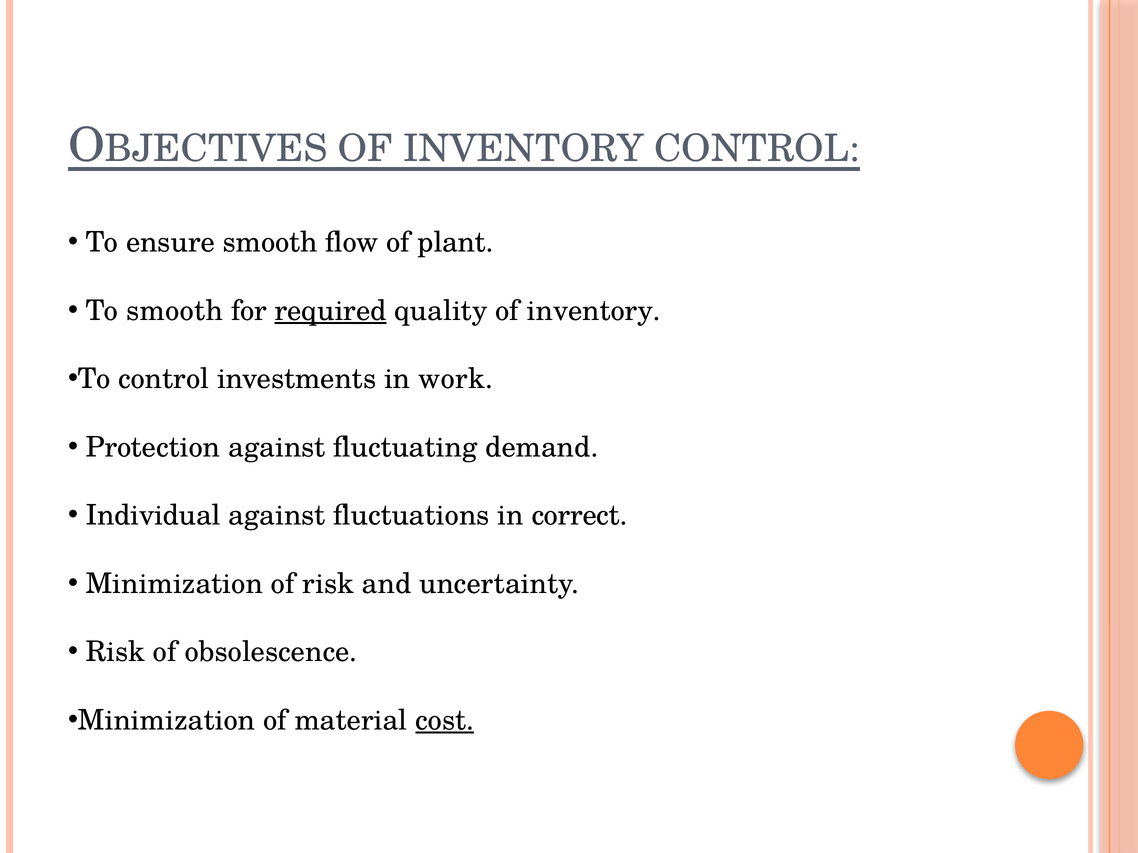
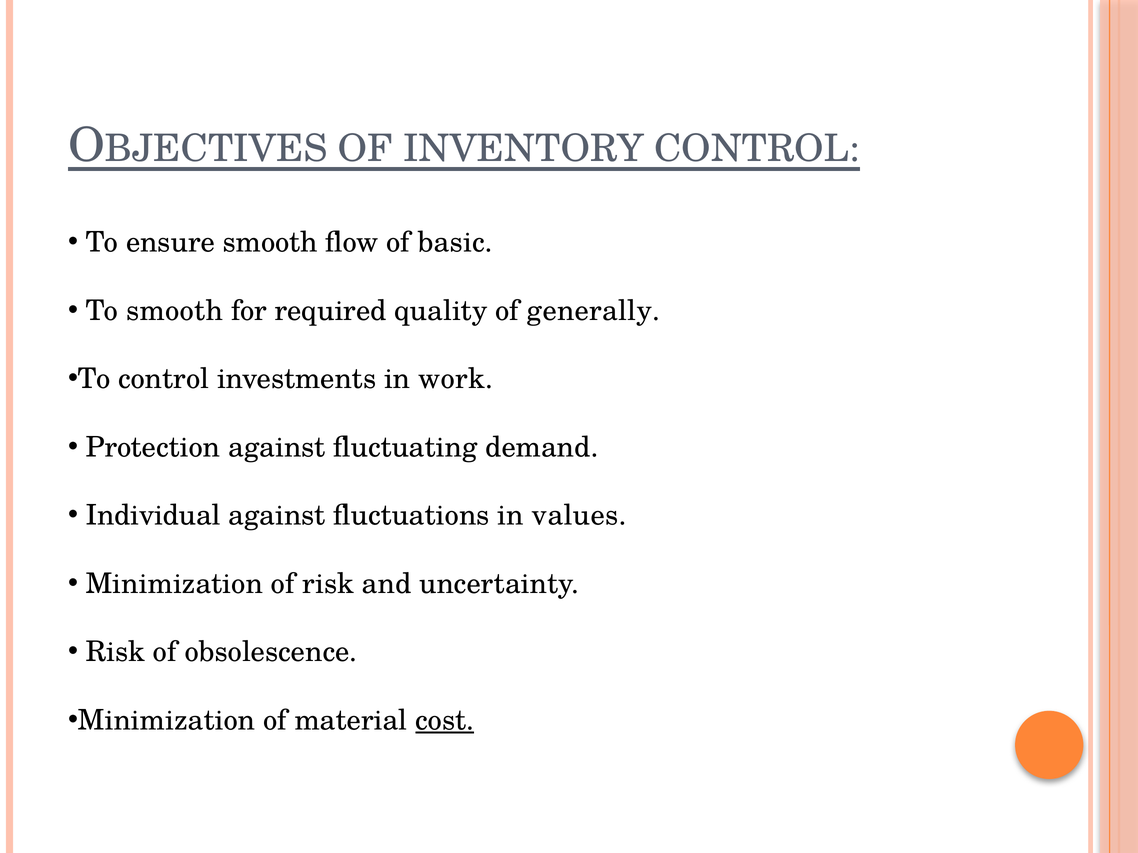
plant: plant -> basic
required underline: present -> none
quality of inventory: inventory -> generally
correct: correct -> values
